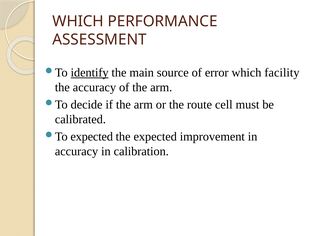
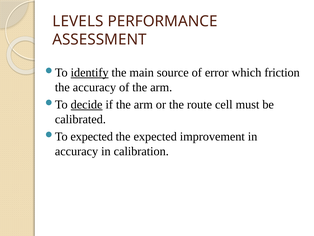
WHICH at (78, 21): WHICH -> LEVELS
facility: facility -> friction
decide underline: none -> present
